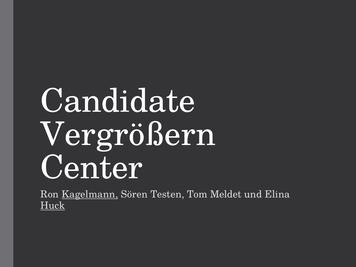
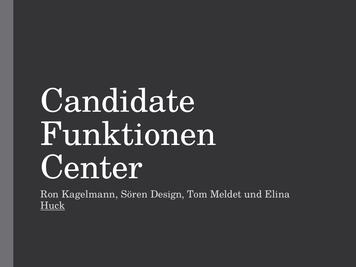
Vergrößern: Vergrößern -> Funktionen
Kagelmann underline: present -> none
Testen: Testen -> Design
